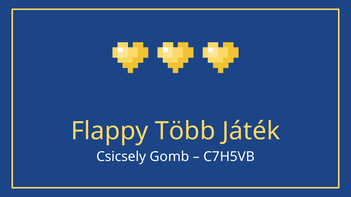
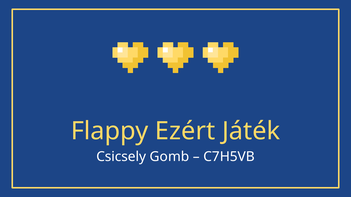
Több: Több -> Ezért
